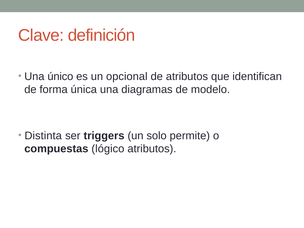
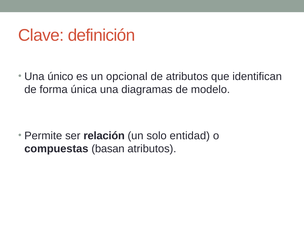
Distinta: Distinta -> Permite
triggers: triggers -> relación
permite: permite -> entidad
lógico: lógico -> basan
